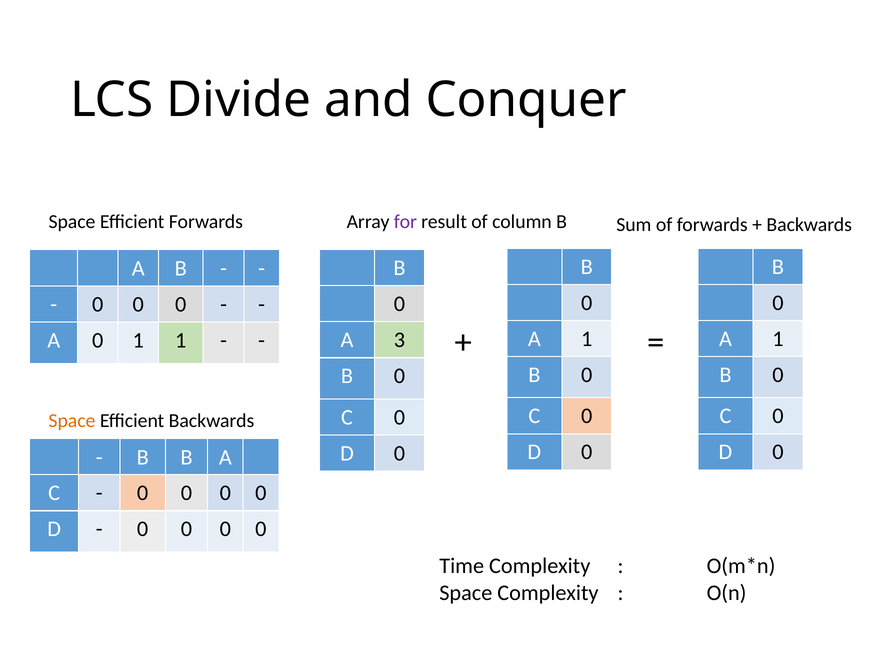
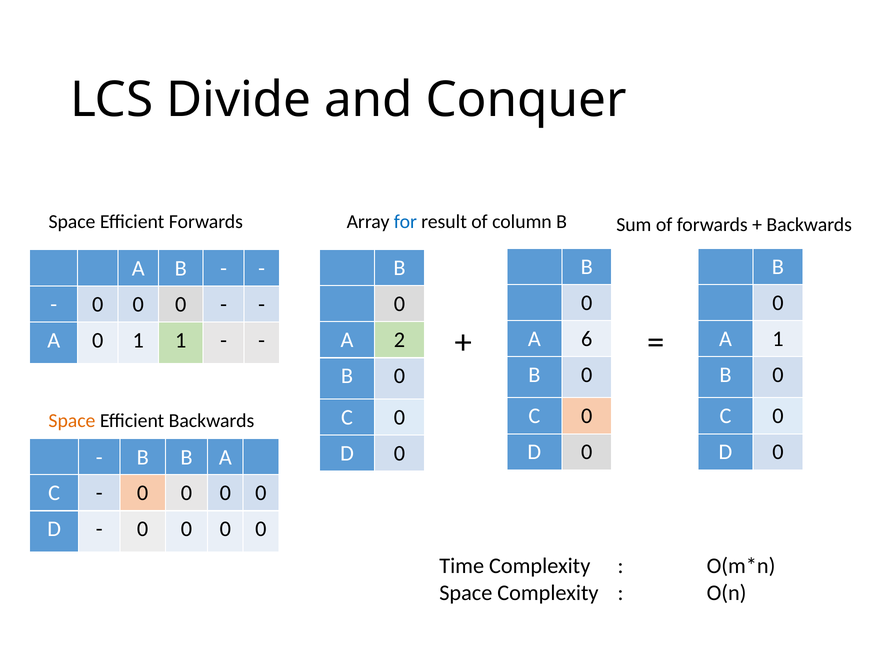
for colour: purple -> blue
1 at (587, 339): 1 -> 6
3: 3 -> 2
